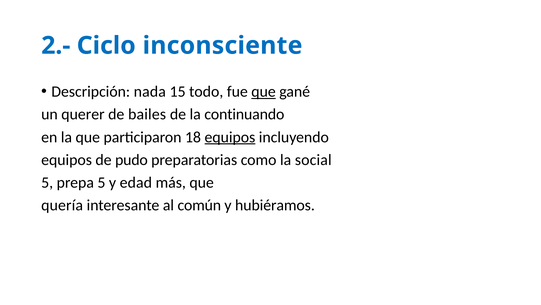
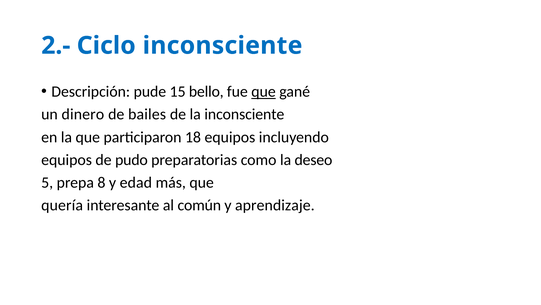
nada: nada -> pude
todo: todo -> bello
querer: querer -> dinero
la continuando: continuando -> inconsciente
equipos at (230, 137) underline: present -> none
social: social -> deseo
prepa 5: 5 -> 8
hubiéramos: hubiéramos -> aprendizaje
